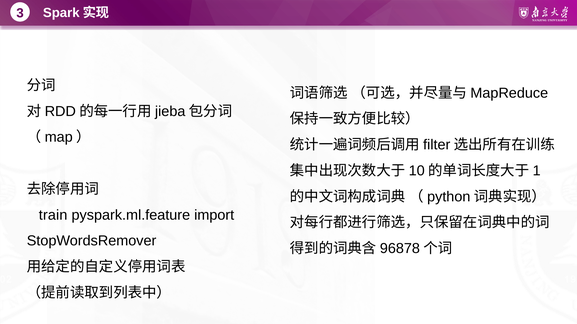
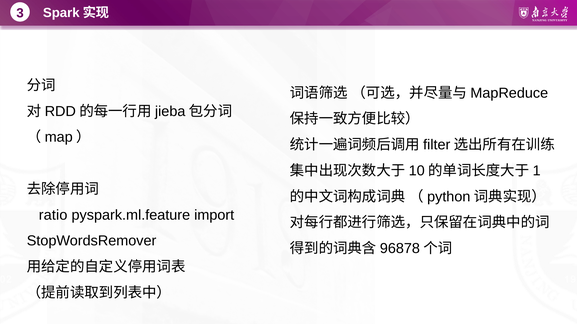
train: train -> ratio
